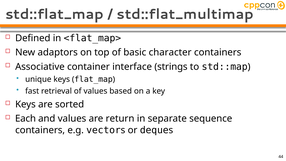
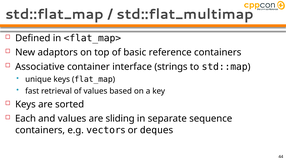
character: character -> reference
return: return -> sliding
